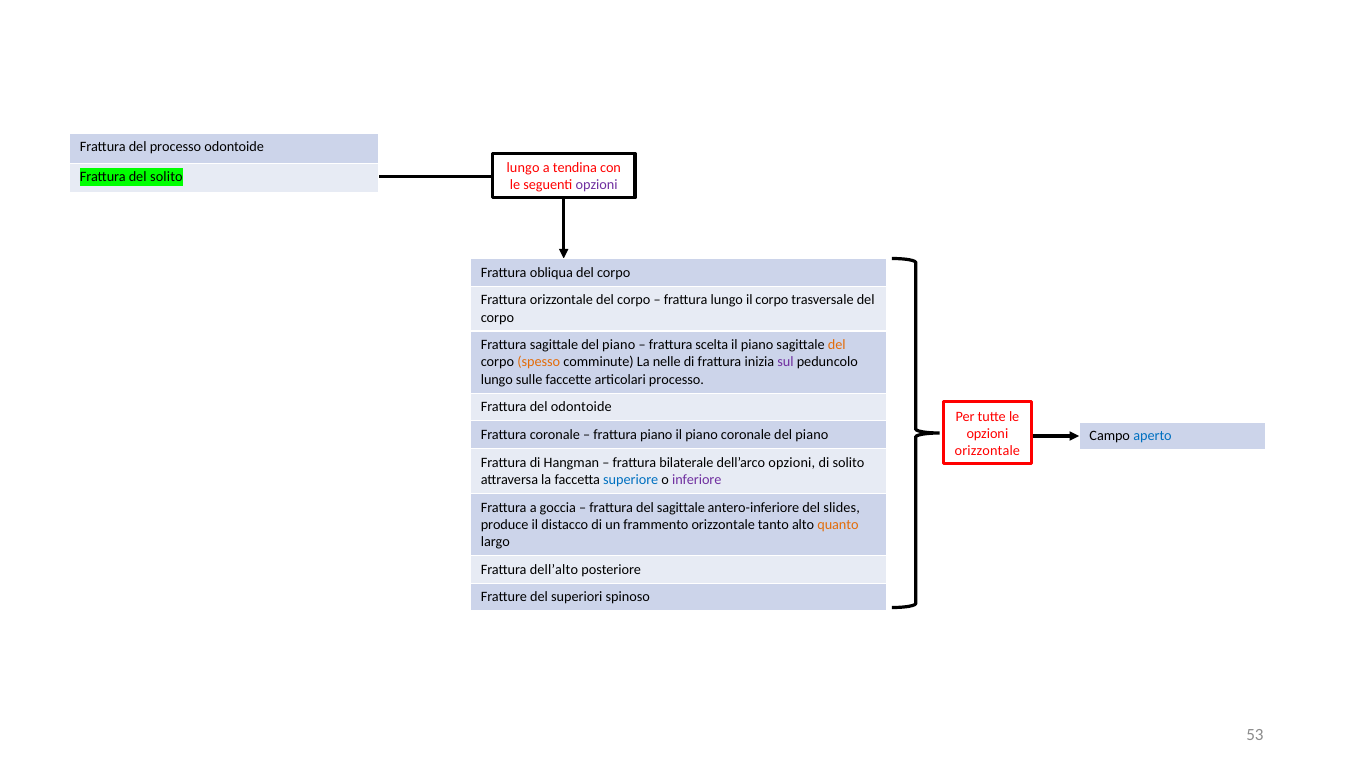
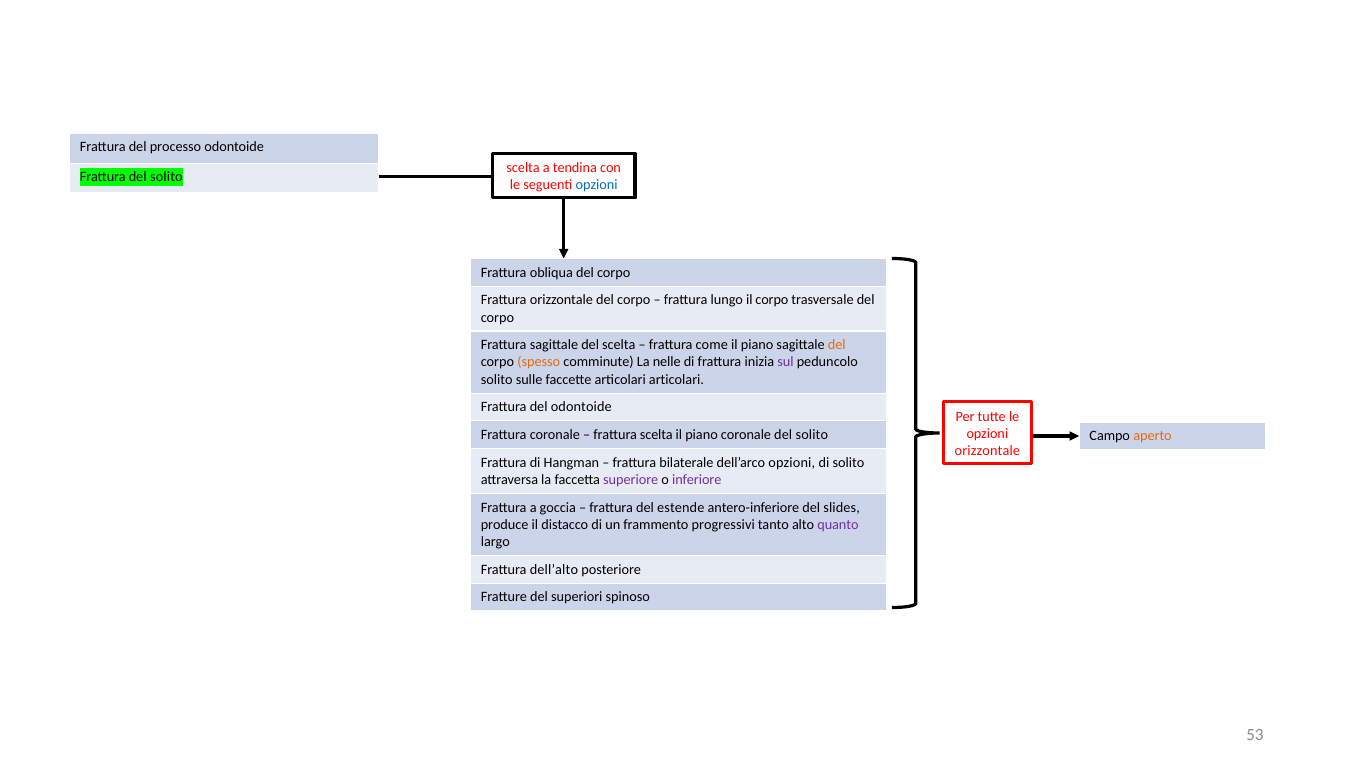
lungo at (523, 168): lungo -> scelta
opzioni at (597, 185) colour: purple -> blue
sagittale del piano: piano -> scelta
scelta: scelta -> come
lungo at (497, 379): lungo -> solito
articolari processo: processo -> articolari
frattura piano: piano -> scelta
coronale del piano: piano -> solito
aperto colour: blue -> orange
superiore colour: blue -> purple
del sagittale: sagittale -> estende
frammento orizzontale: orizzontale -> progressivi
quanto colour: orange -> purple
